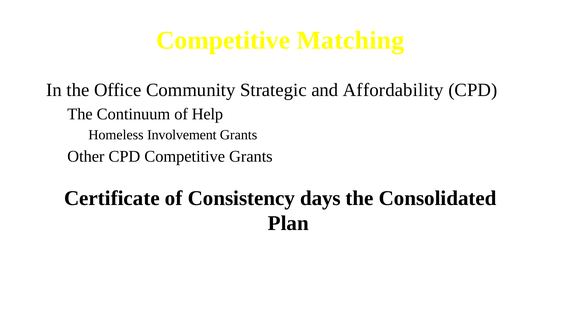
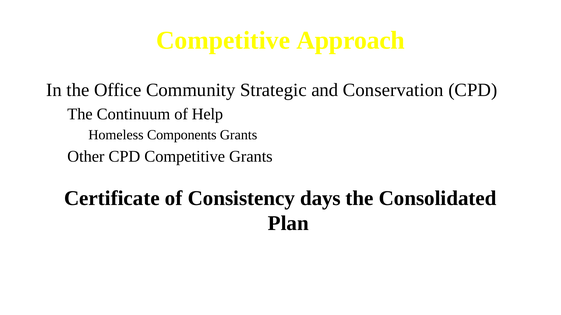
Matching: Matching -> Approach
Affordability: Affordability -> Conservation
Involvement: Involvement -> Components
